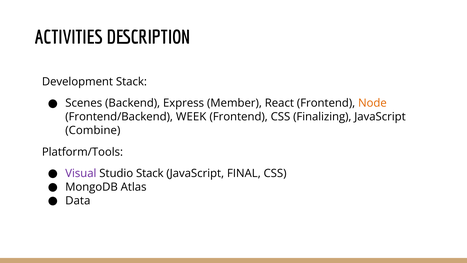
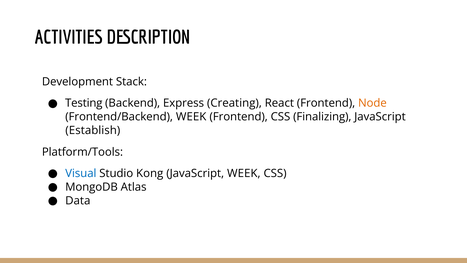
Scenes: Scenes -> Testing
Member: Member -> Creating
Combine: Combine -> Establish
Visual colour: purple -> blue
Studio Stack: Stack -> Kong
JavaScript FINAL: FINAL -> WEEK
